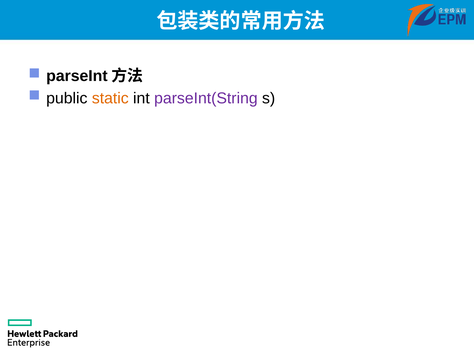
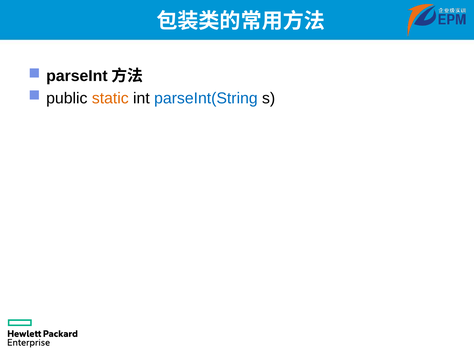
parseInt(String colour: purple -> blue
